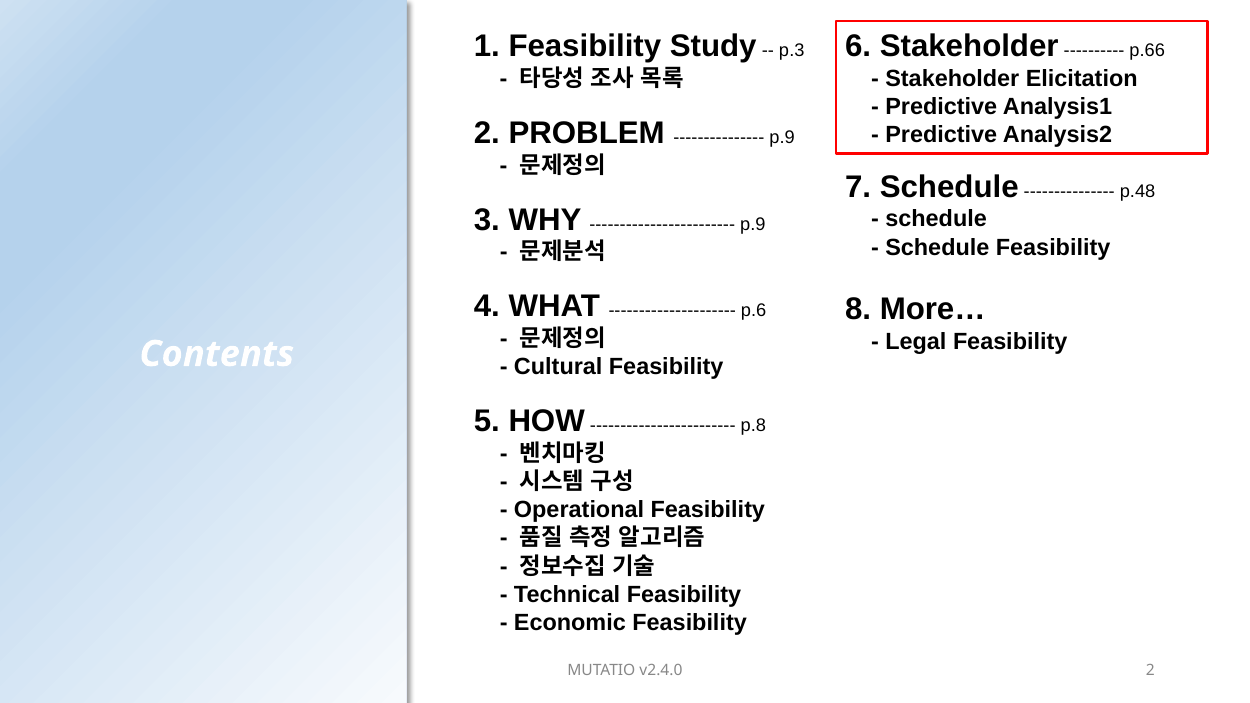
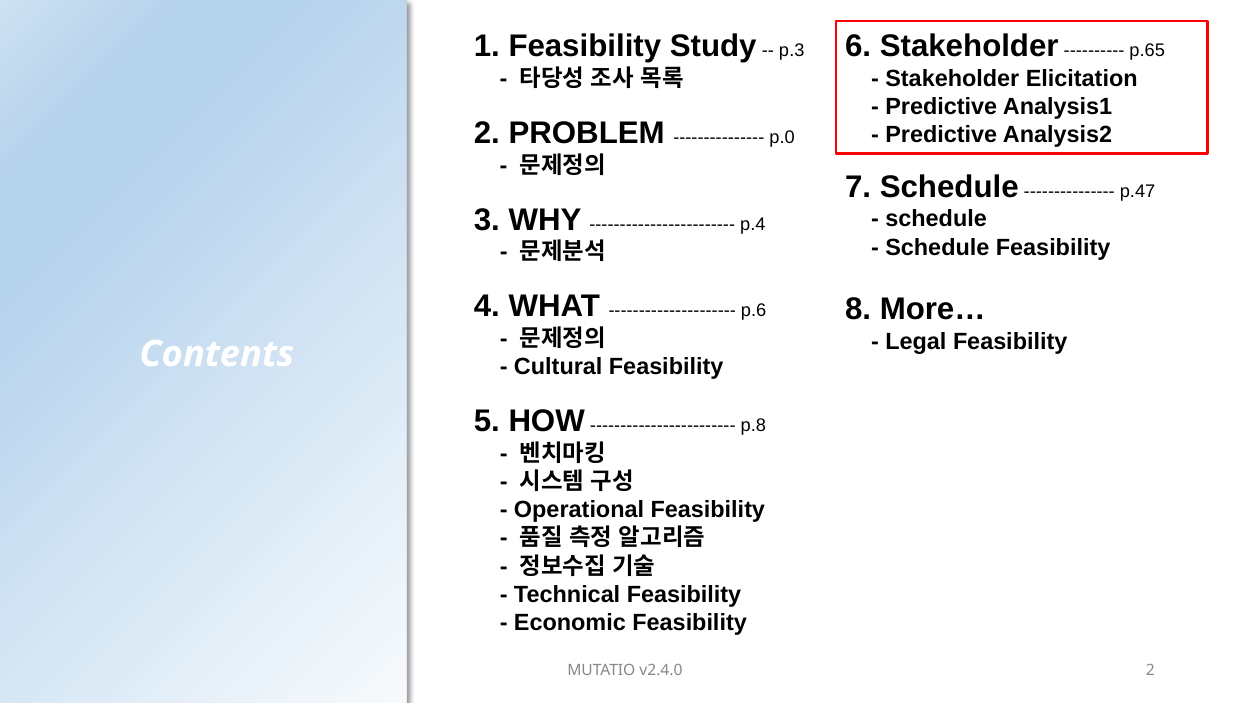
p.66: p.66 -> p.65
p.9 at (782, 137): p.9 -> p.0
p.48: p.48 -> p.47
p.9 at (753, 224): p.9 -> p.4
